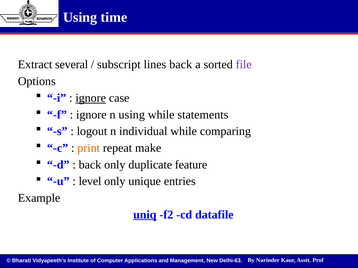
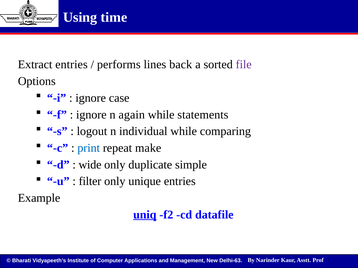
Extract several: several -> entries
subscript: subscript -> performs
ignore at (91, 98) underline: present -> none
n using: using -> again
print colour: orange -> blue
back at (90, 165): back -> wide
feature: feature -> simple
level: level -> filter
